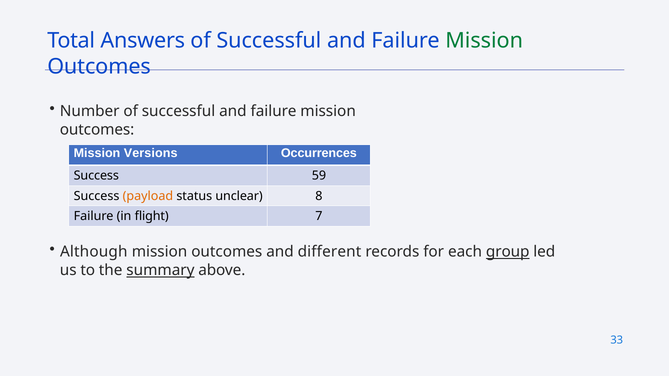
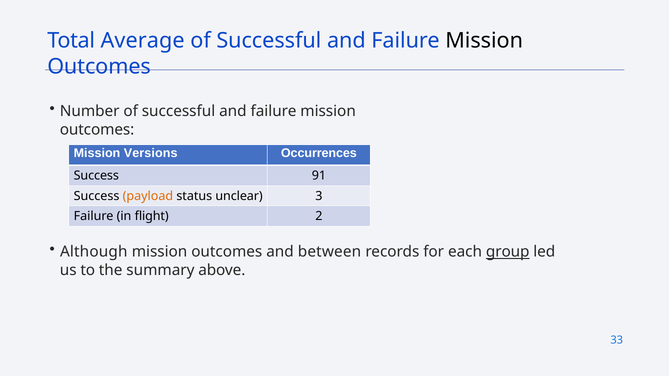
Answers: Answers -> Average
Mission at (484, 41) colour: green -> black
59: 59 -> 91
8: 8 -> 3
7: 7 -> 2
different: different -> between
summary underline: present -> none
